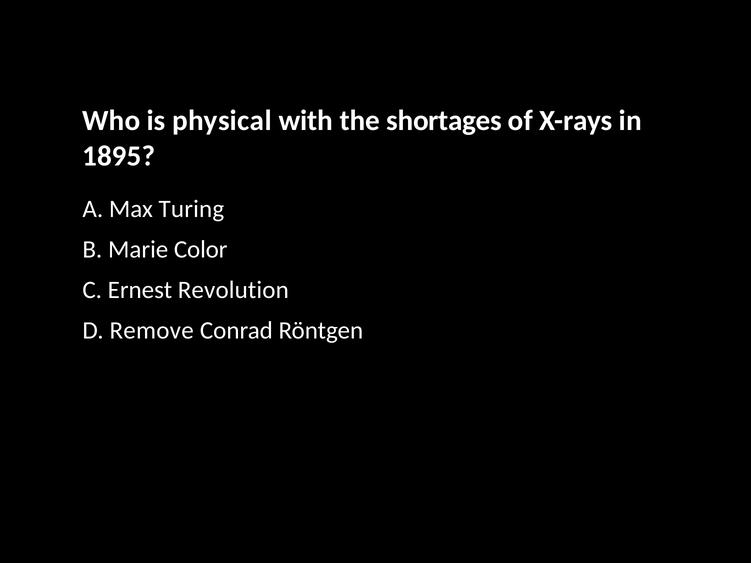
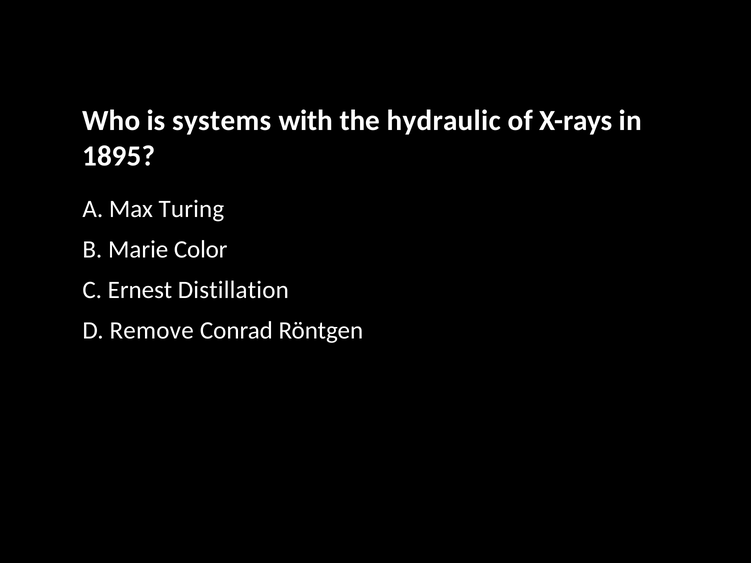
physical: physical -> systems
shortages: shortages -> hydraulic
Revolution: Revolution -> Distillation
